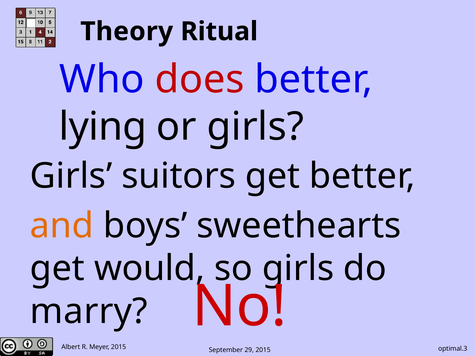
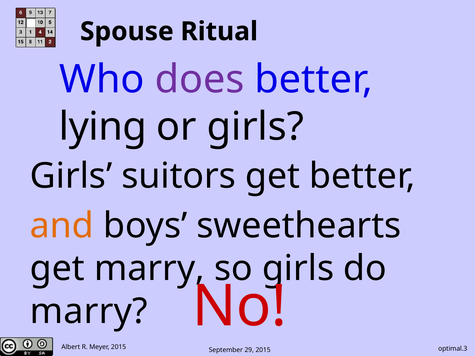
Theory: Theory -> Spouse
does colour: red -> purple
get would: would -> marry
